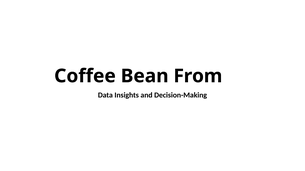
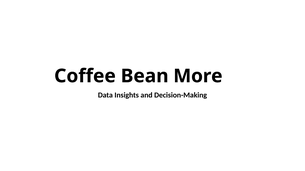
From: From -> More
